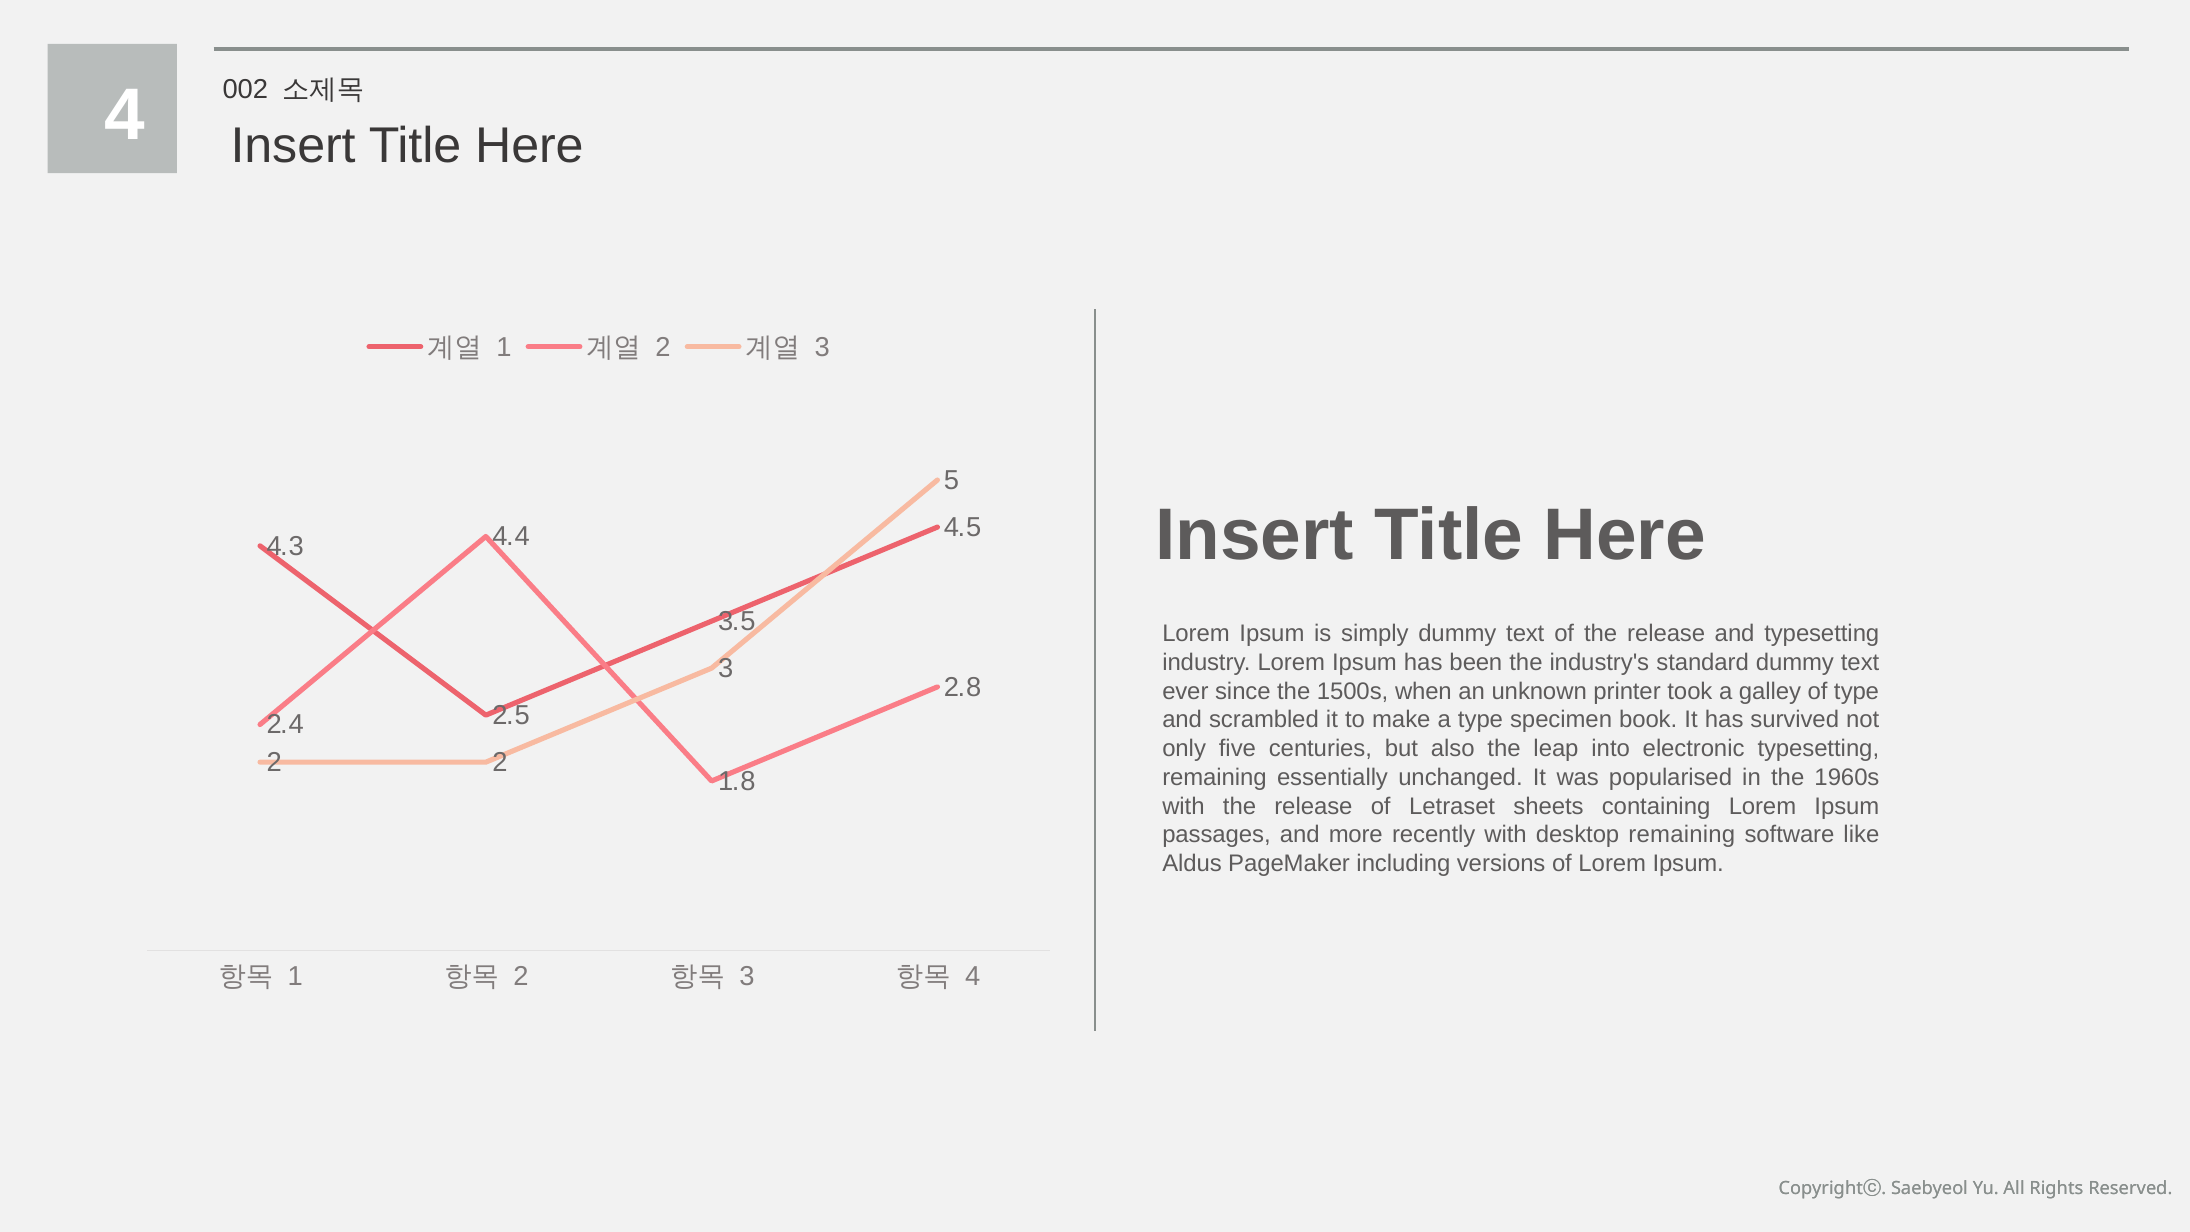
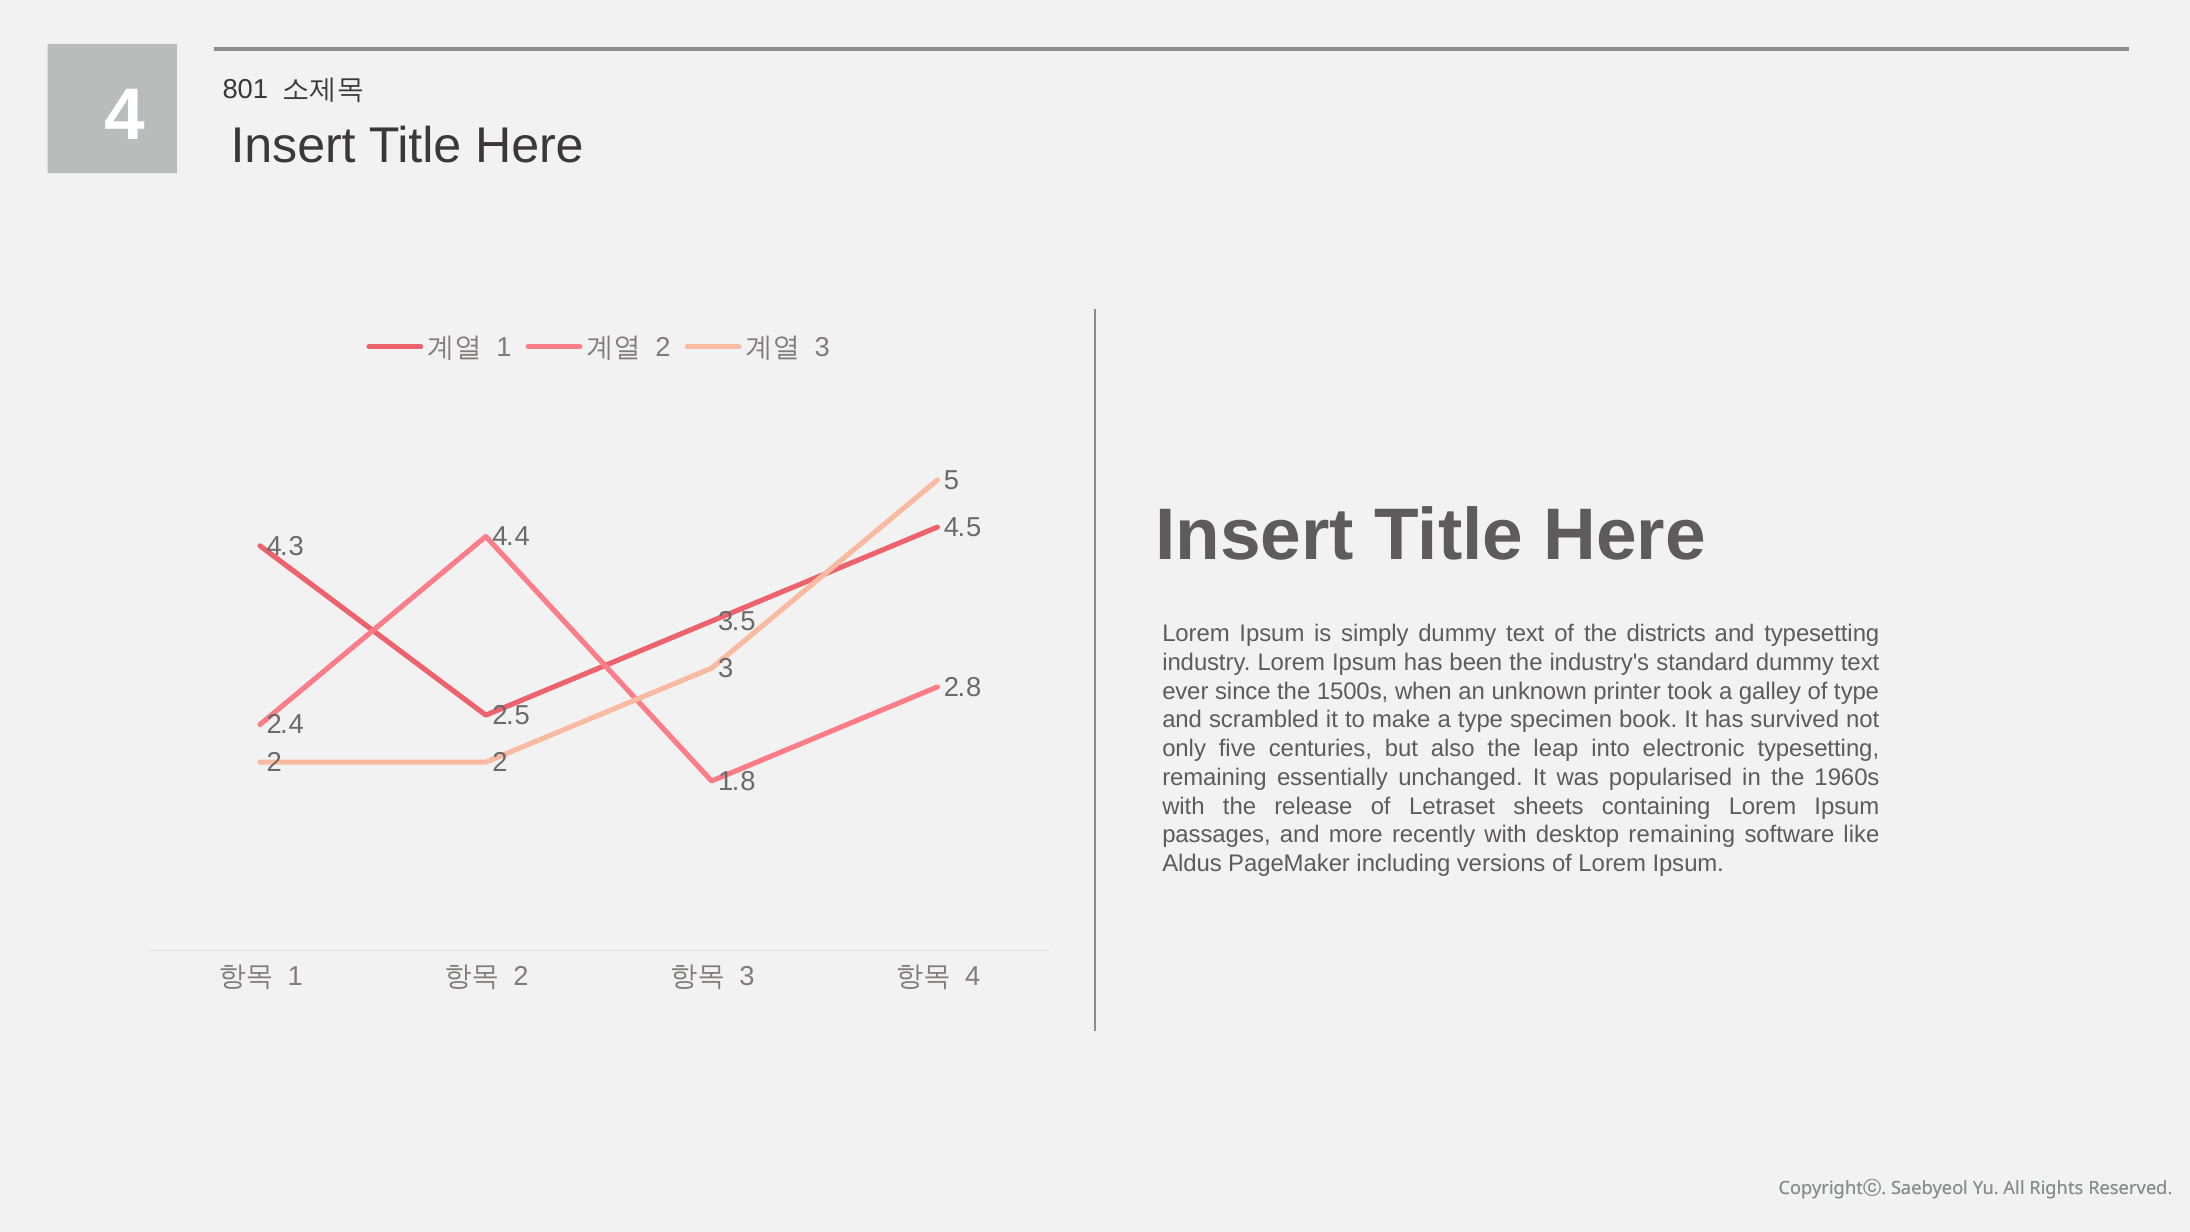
002: 002 -> 801
of the release: release -> districts
